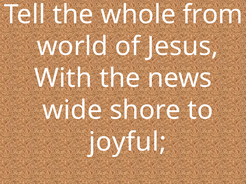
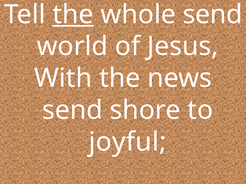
the at (73, 14) underline: none -> present
whole from: from -> send
wide at (72, 110): wide -> send
